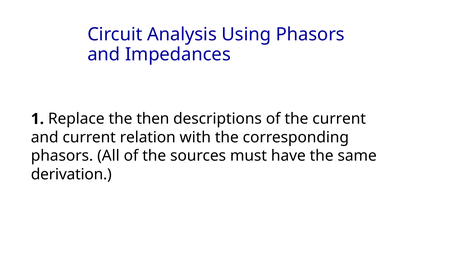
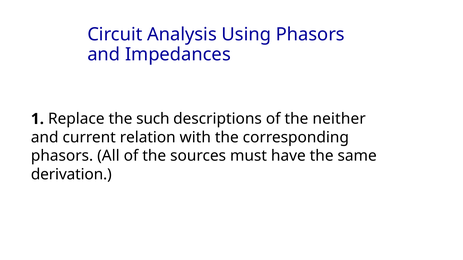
then: then -> such
the current: current -> neither
